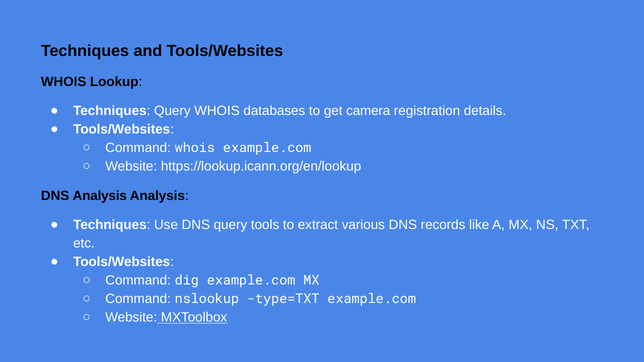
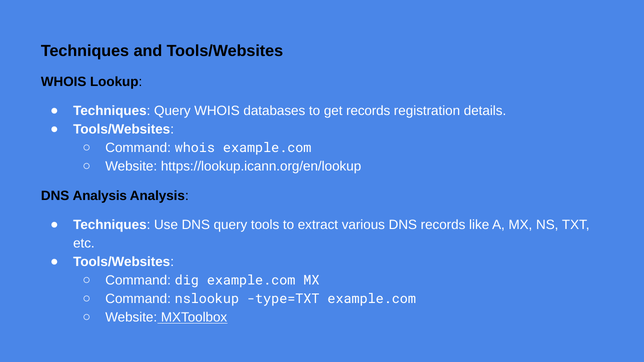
get camera: camera -> records
